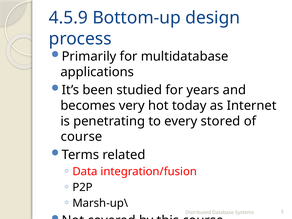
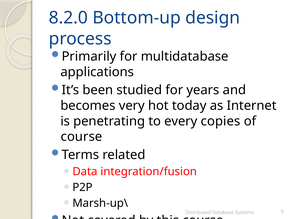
4.5.9: 4.5.9 -> 8.2.0
stored: stored -> copies
